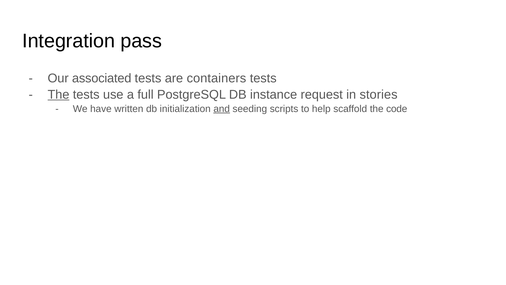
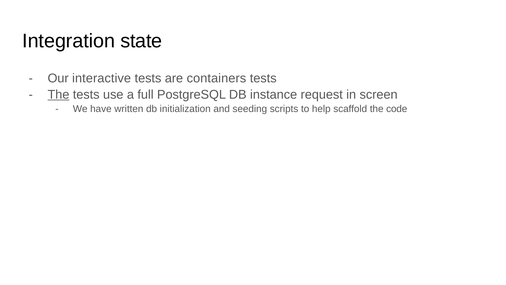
pass: pass -> state
associated: associated -> interactive
stories: stories -> screen
and underline: present -> none
